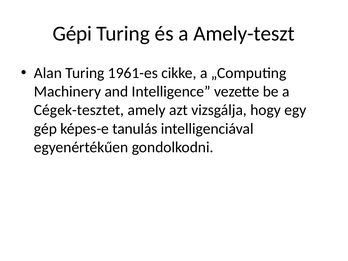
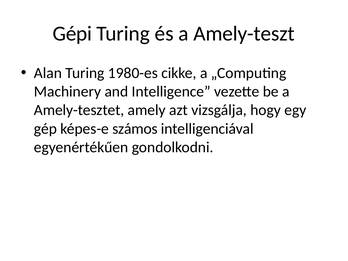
1961-es: 1961-es -> 1980-es
Cégek-tesztet: Cégek-tesztet -> Amely-tesztet
tanulás: tanulás -> számos
